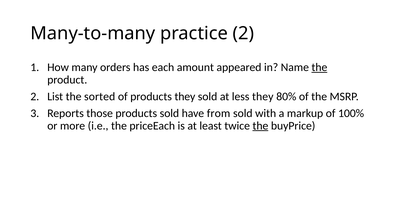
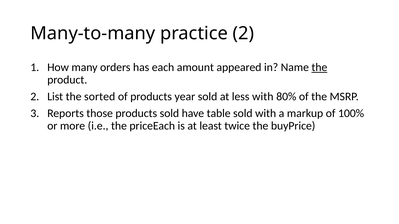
products they: they -> year
less they: they -> with
from: from -> table
the at (260, 126) underline: present -> none
